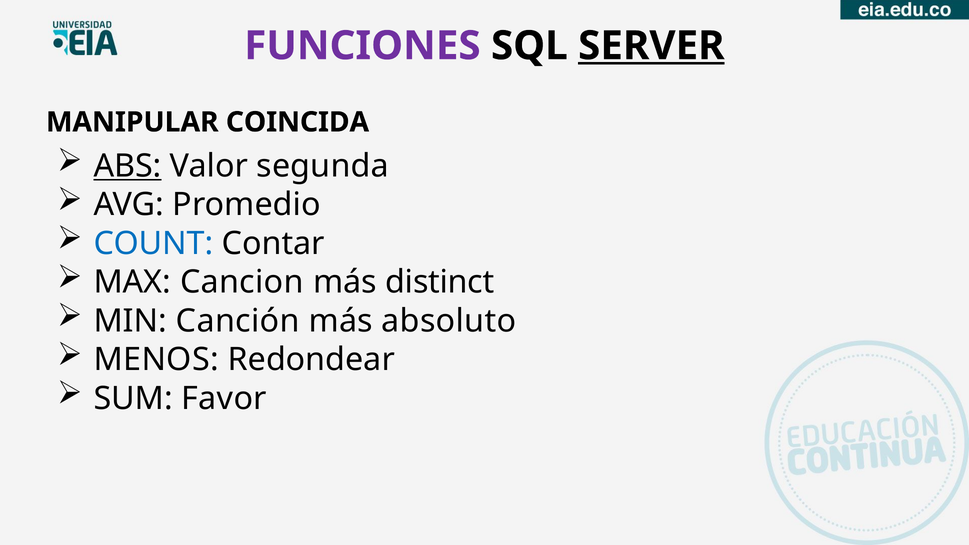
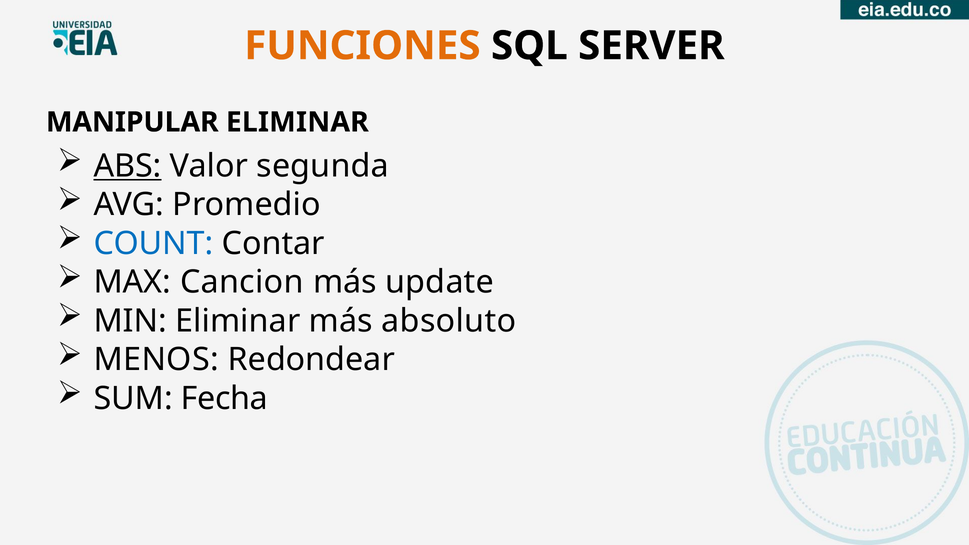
FUNCIONES colour: purple -> orange
SERVER underline: present -> none
MANIPULAR COINCIDA: COINCIDA -> ELIMINAR
distinct: distinct -> update
MIN Canción: Canción -> Eliminar
Favor: Favor -> Fecha
